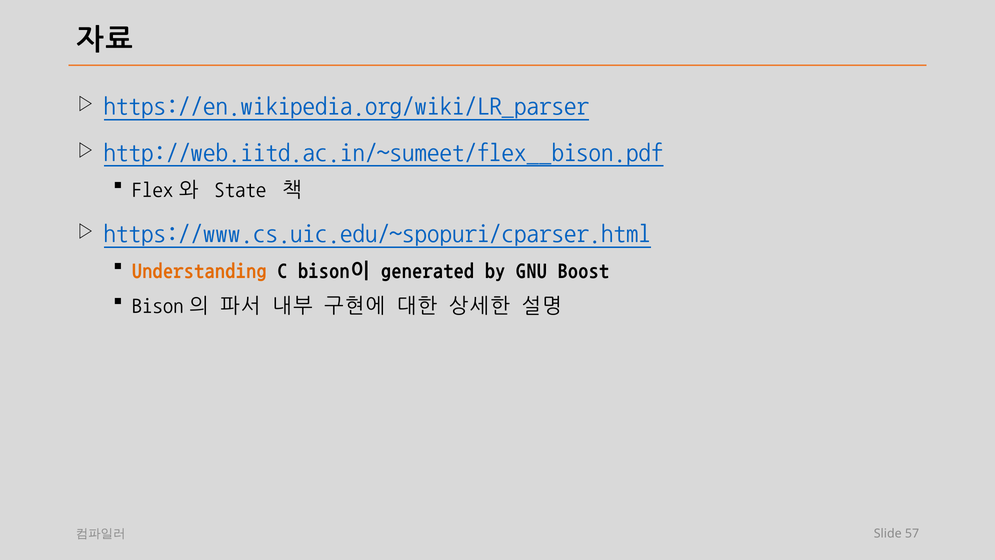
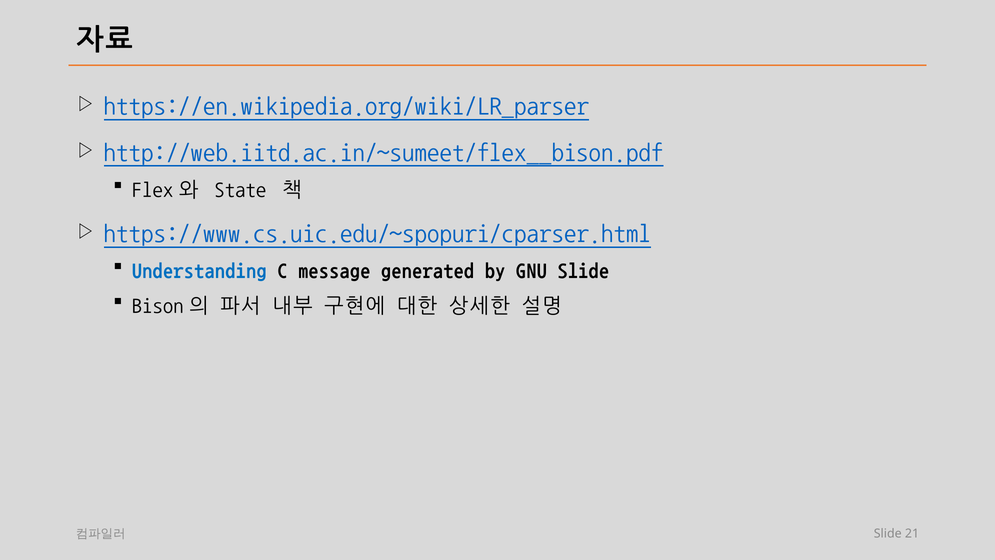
Understanding colour: orange -> blue
bison이: bison이 -> message
GNU Boost: Boost -> Slide
57: 57 -> 21
